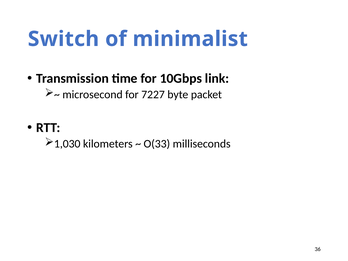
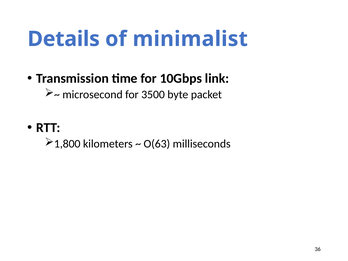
Switch: Switch -> Details
7227: 7227 -> 3500
1,030: 1,030 -> 1,800
O(33: O(33 -> O(63
